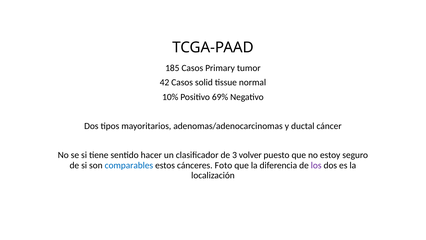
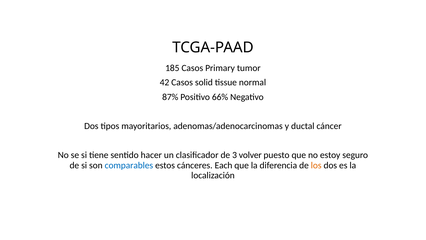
10%: 10% -> 87%
69%: 69% -> 66%
Foto: Foto -> Each
los colour: purple -> orange
